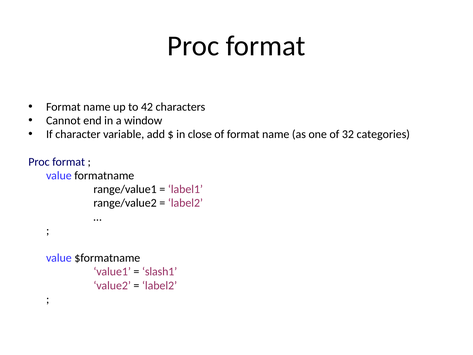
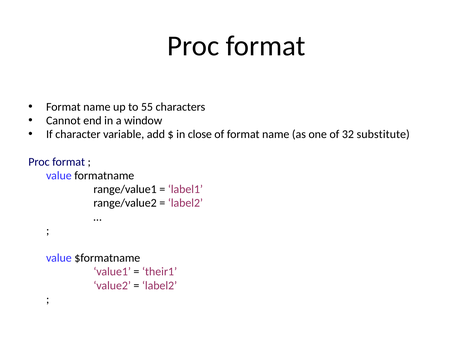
42: 42 -> 55
categories: categories -> substitute
slash1: slash1 -> their1
